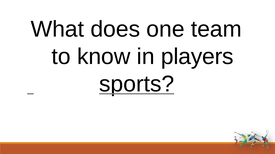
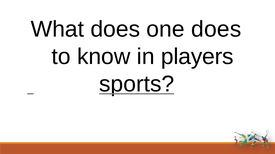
one team: team -> does
